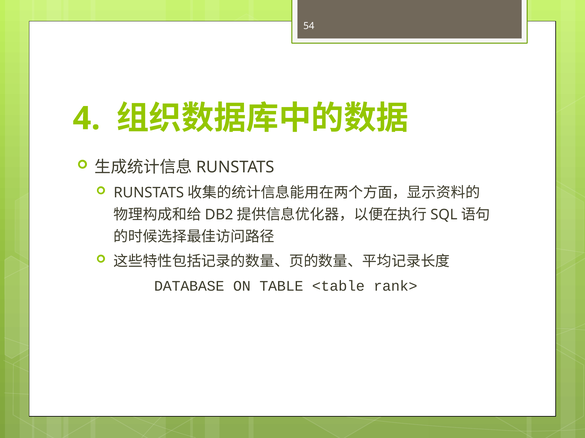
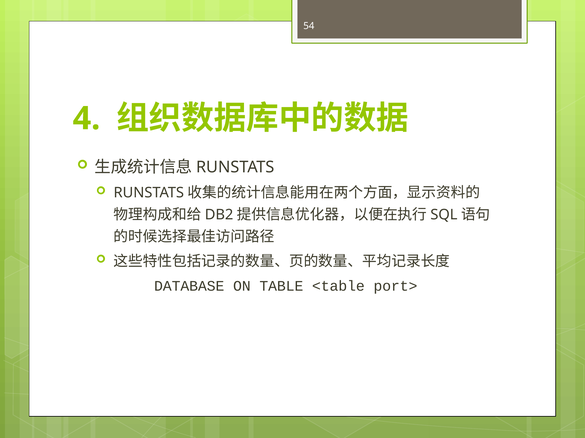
rank>: rank> -> port>
